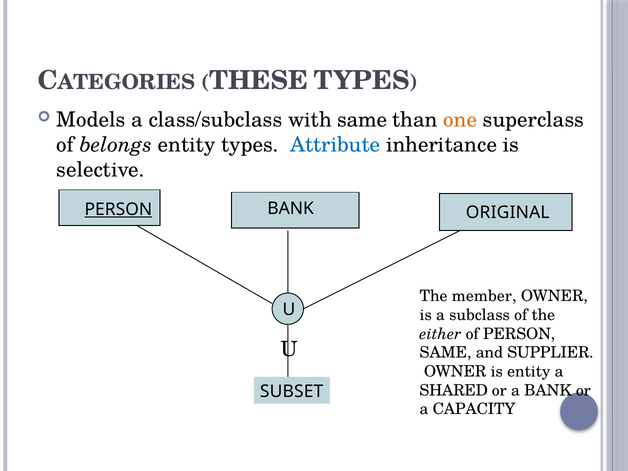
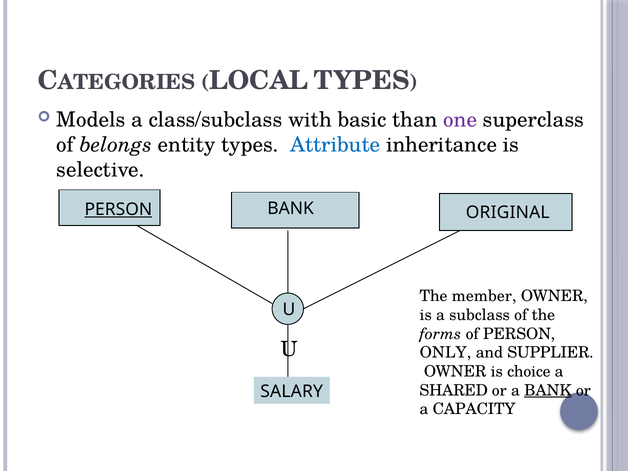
THESE: THESE -> LOCAL
with same: same -> basic
one colour: orange -> purple
either: either -> forms
SAME at (446, 353): SAME -> ONLY
is entity: entity -> choice
BANK at (548, 390) underline: none -> present
SUBSET: SUBSET -> SALARY
